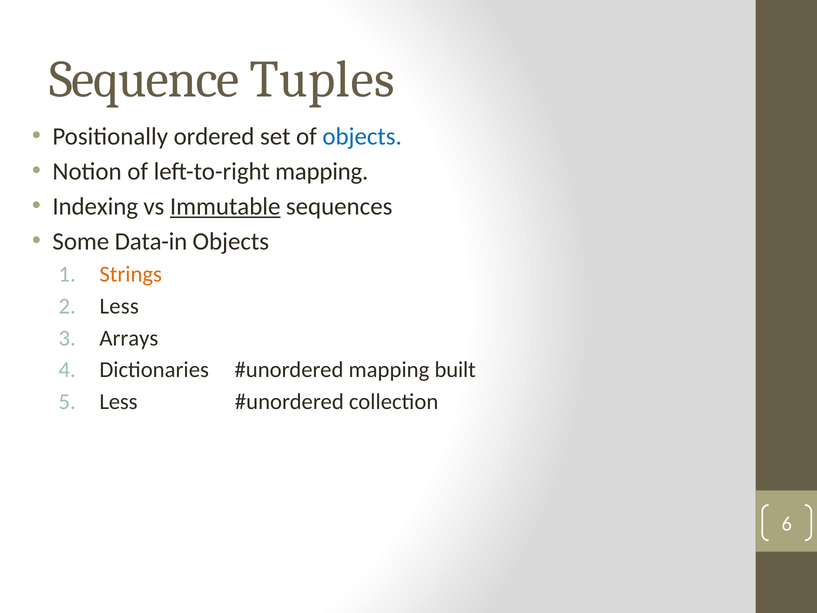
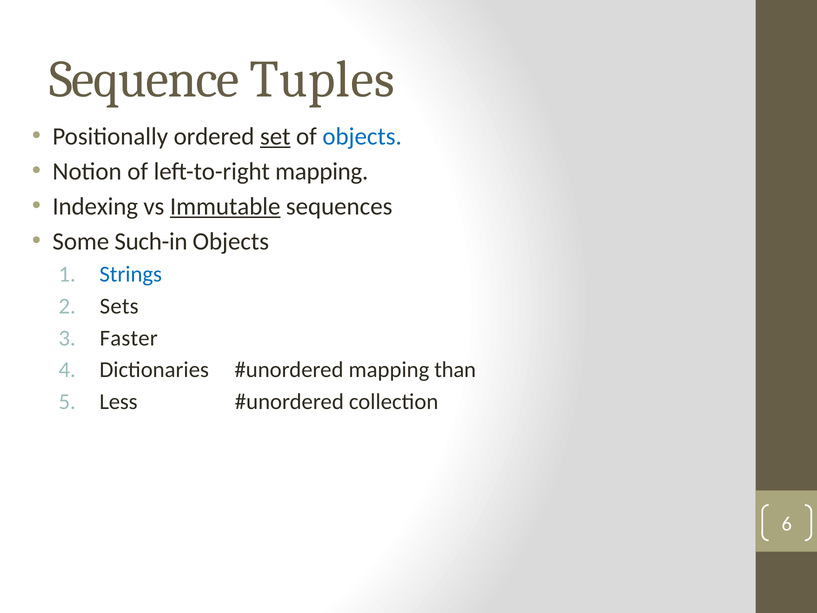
set underline: none -> present
Data-in: Data-in -> Such-in
Strings colour: orange -> blue
Less at (119, 306): Less -> Sets
Arrays: Arrays -> Faster
built: built -> than
